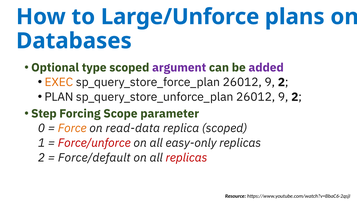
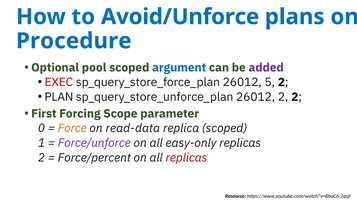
Large/Unforce: Large/Unforce -> Avoid/Unforce
Databases: Databases -> Procedure
type: type -> pool
argument colour: purple -> blue
EXEC colour: orange -> red
sp_query_store_force_plan 26012 9: 9 -> 5
sp_query_store_unforce_plan 26012 9: 9 -> 2
Step: Step -> First
Force/unforce colour: red -> purple
Force/default: Force/default -> Force/percent
